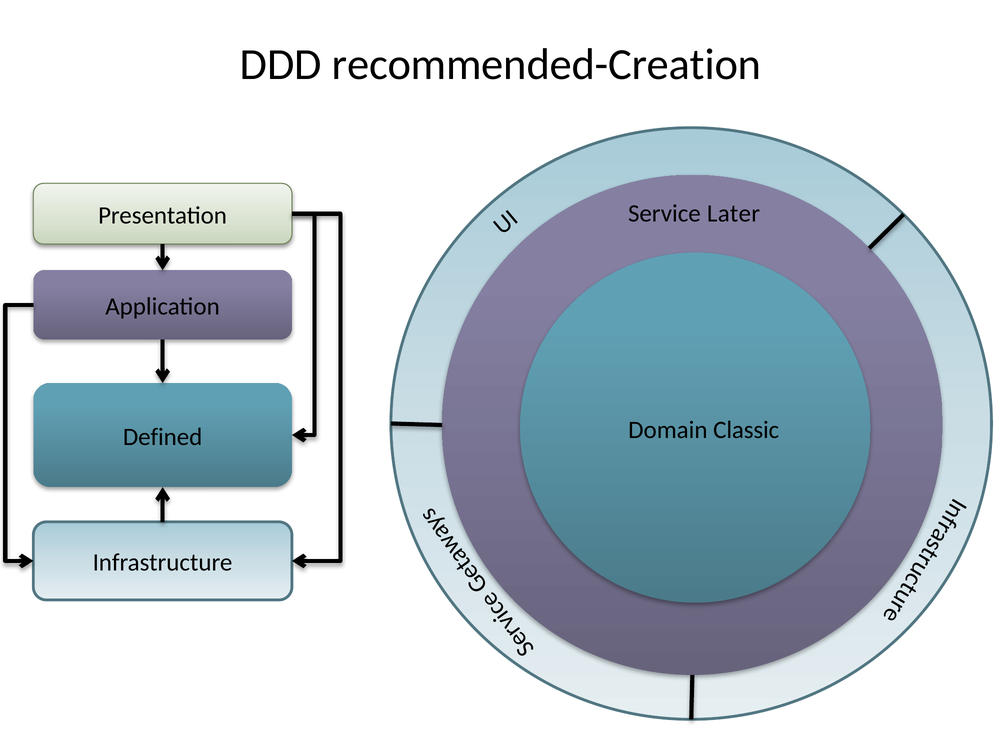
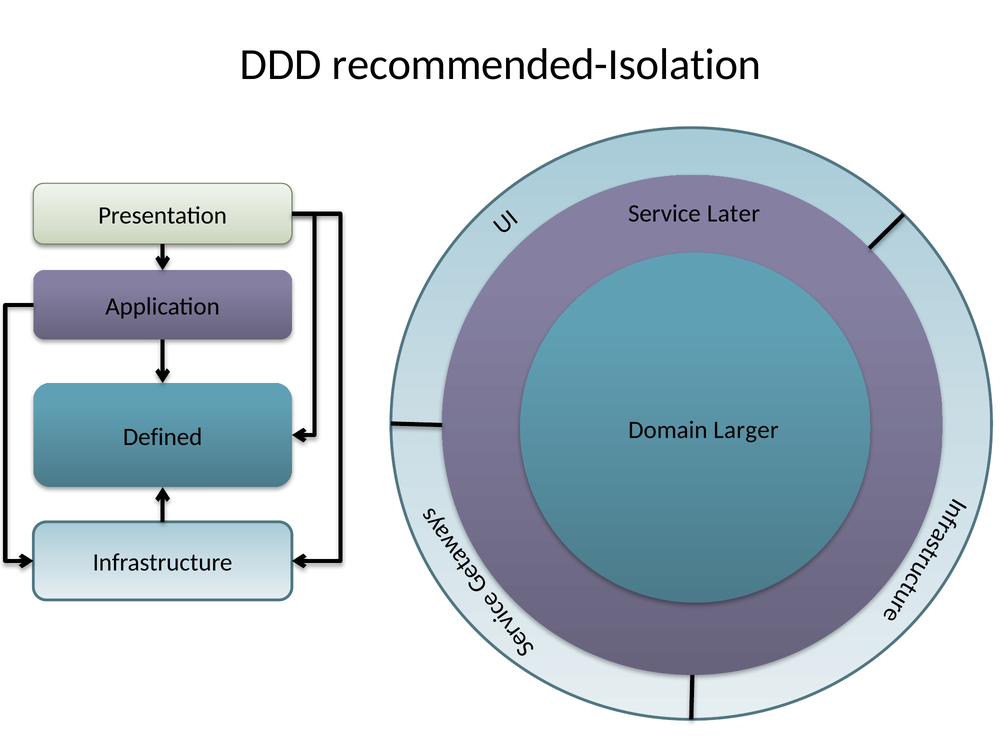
recommended-Creation: recommended-Creation -> recommended-Isolation
Classic: Classic -> Larger
